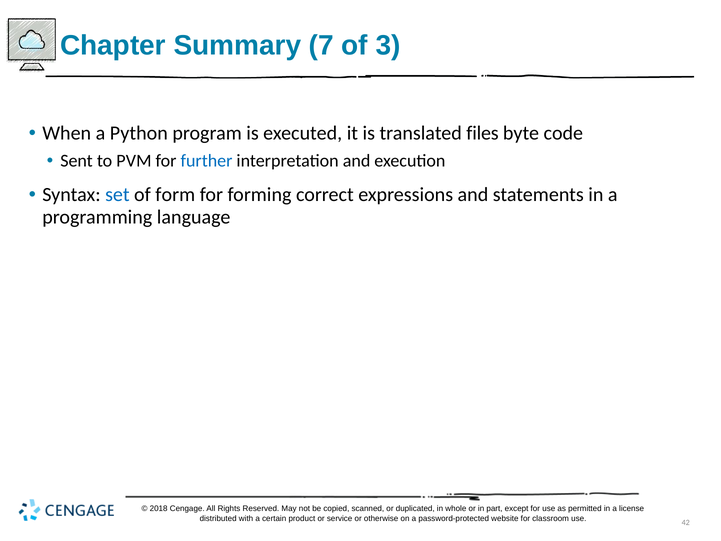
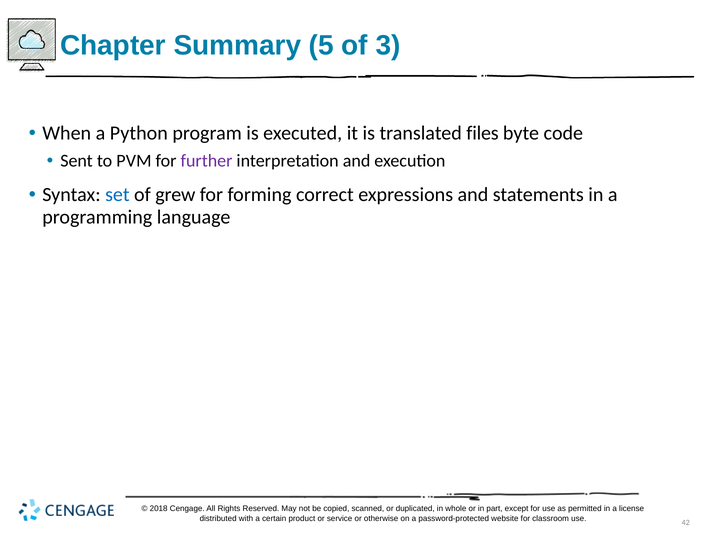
7: 7 -> 5
further colour: blue -> purple
form: form -> grew
